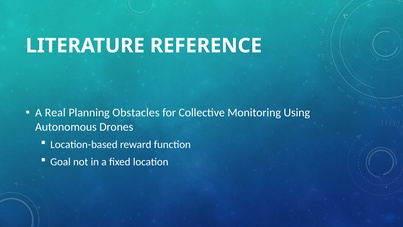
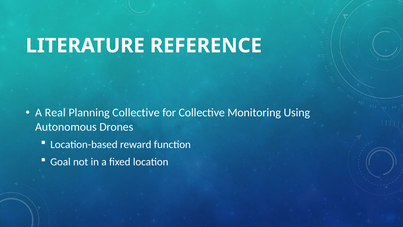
Planning Obstacles: Obstacles -> Collective
